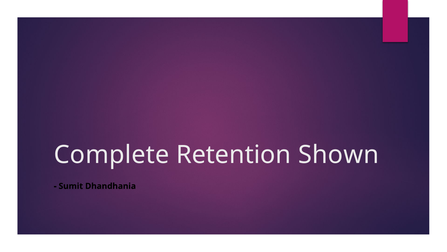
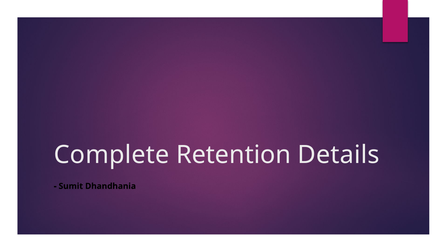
Shown: Shown -> Details
